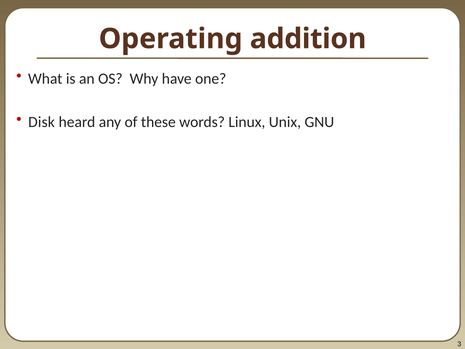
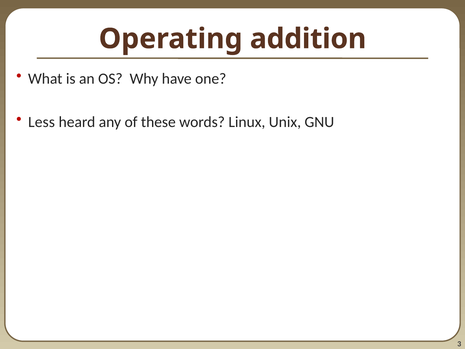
Disk: Disk -> Less
